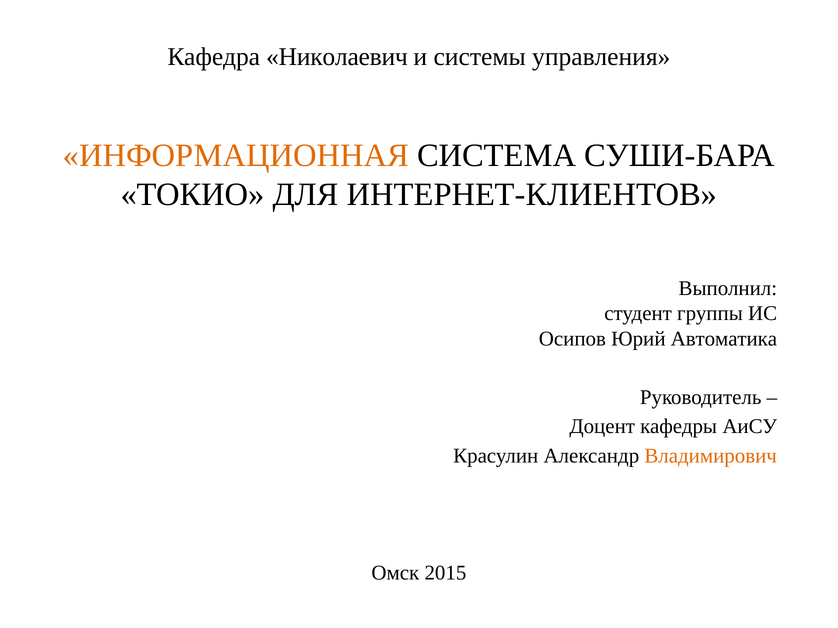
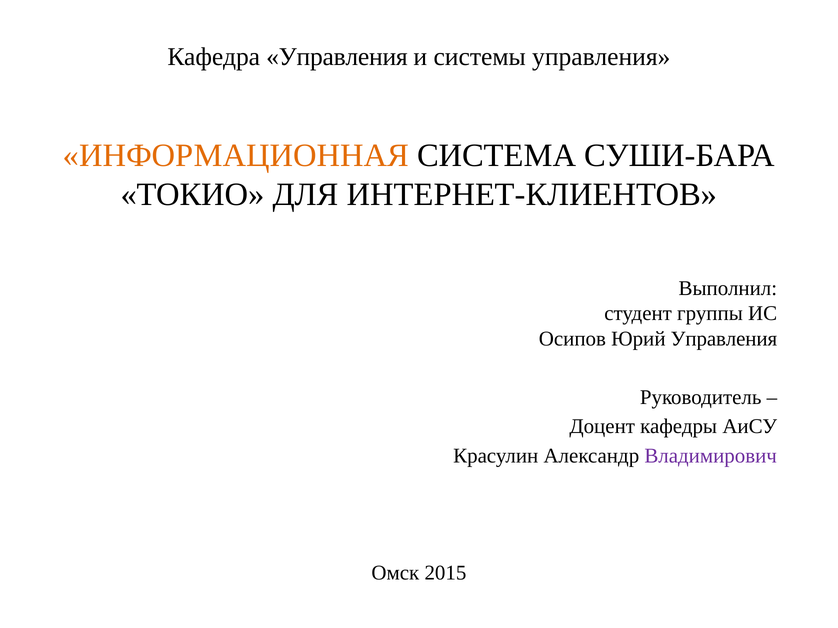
Кафедра Николаевич: Николаевич -> Управления
Юрий Автоматика: Автоматика -> Управления
Владимирович colour: orange -> purple
